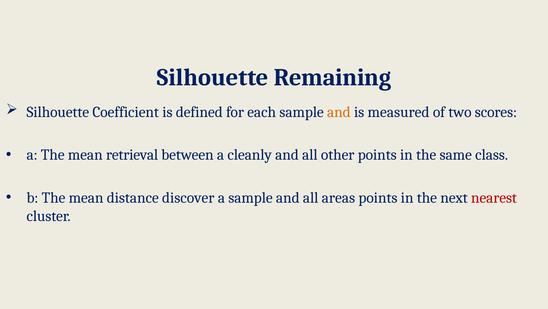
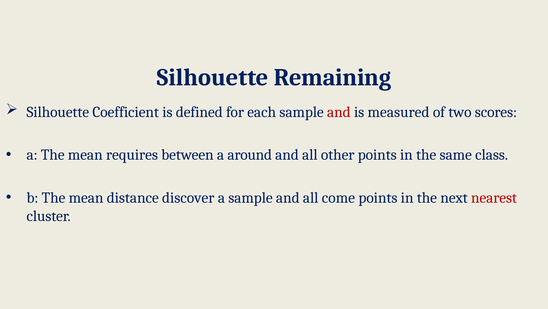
and at (339, 112) colour: orange -> red
retrieval: retrieval -> requires
cleanly: cleanly -> around
areas: areas -> come
